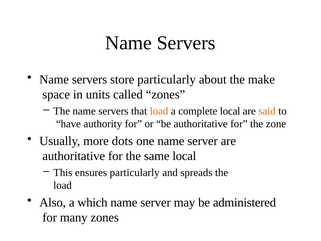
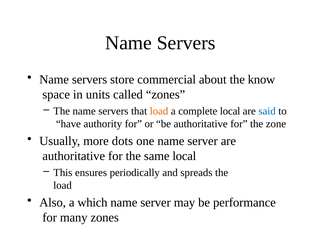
store particularly: particularly -> commercial
make: make -> know
said colour: orange -> blue
ensures particularly: particularly -> periodically
administered: administered -> performance
